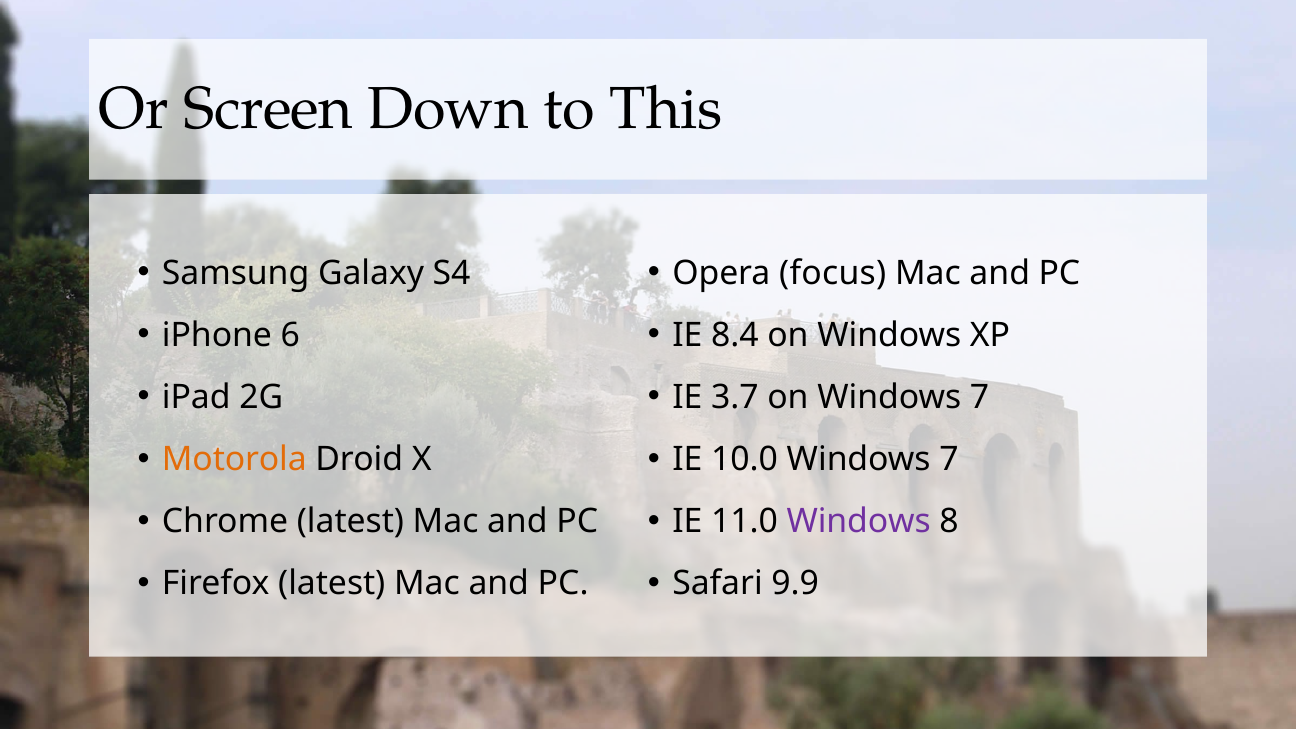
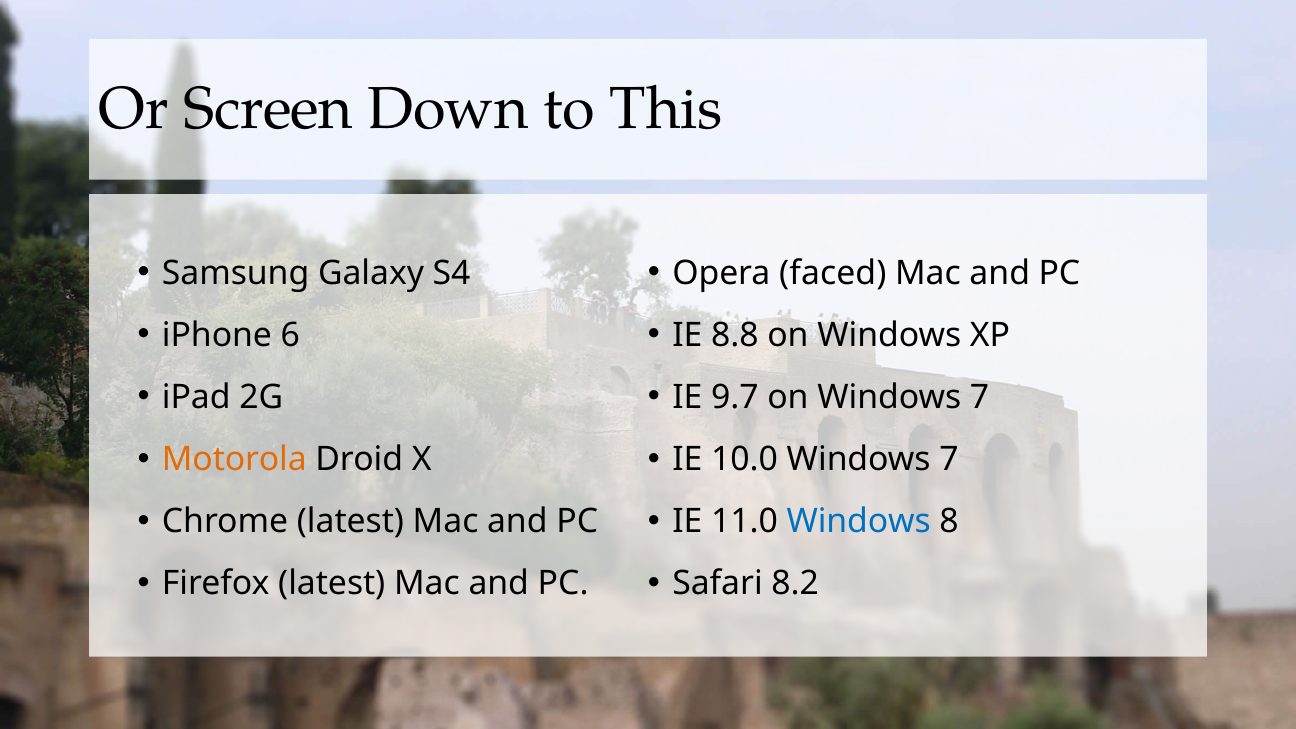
focus: focus -> faced
8.4: 8.4 -> 8.8
3.7: 3.7 -> 9.7
Windows at (859, 522) colour: purple -> blue
9.9: 9.9 -> 8.2
